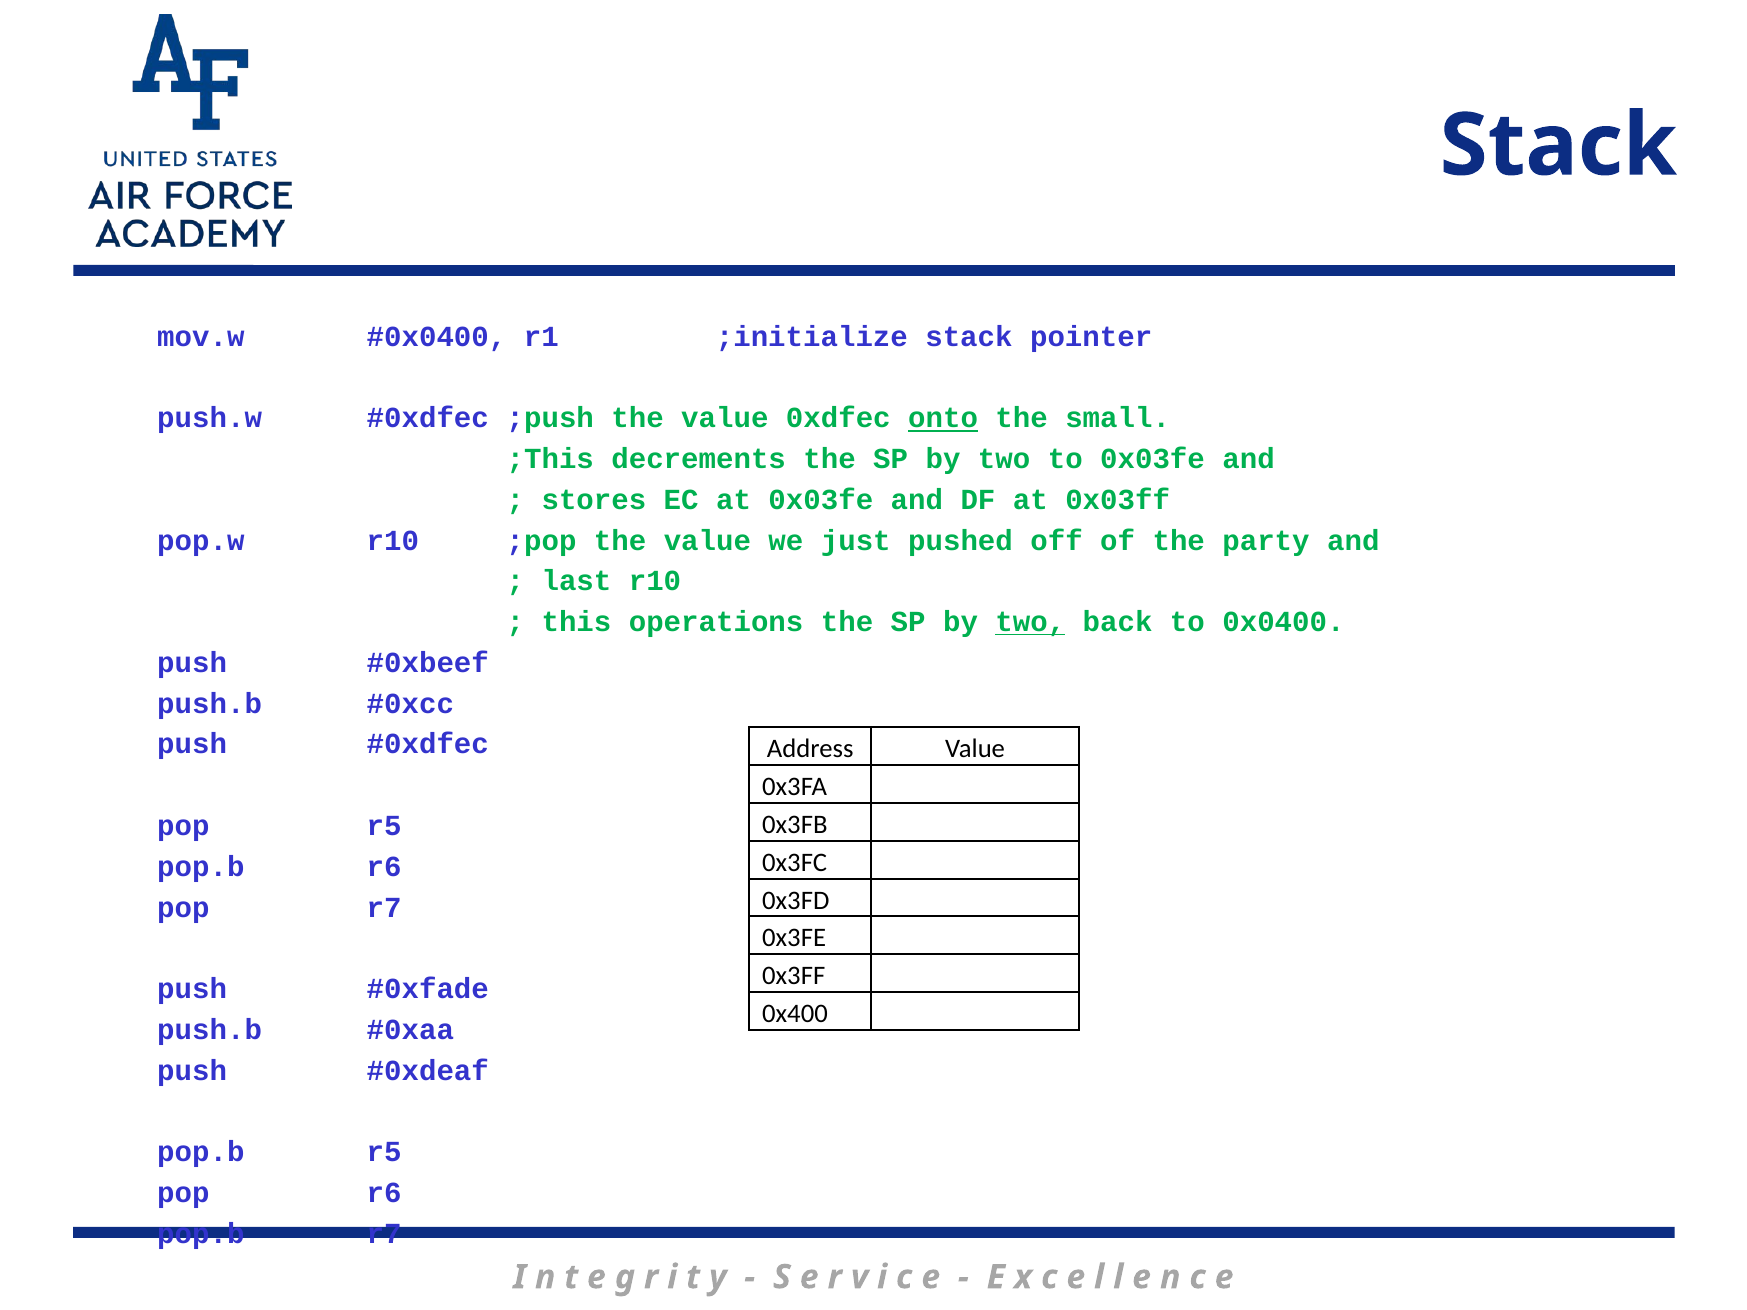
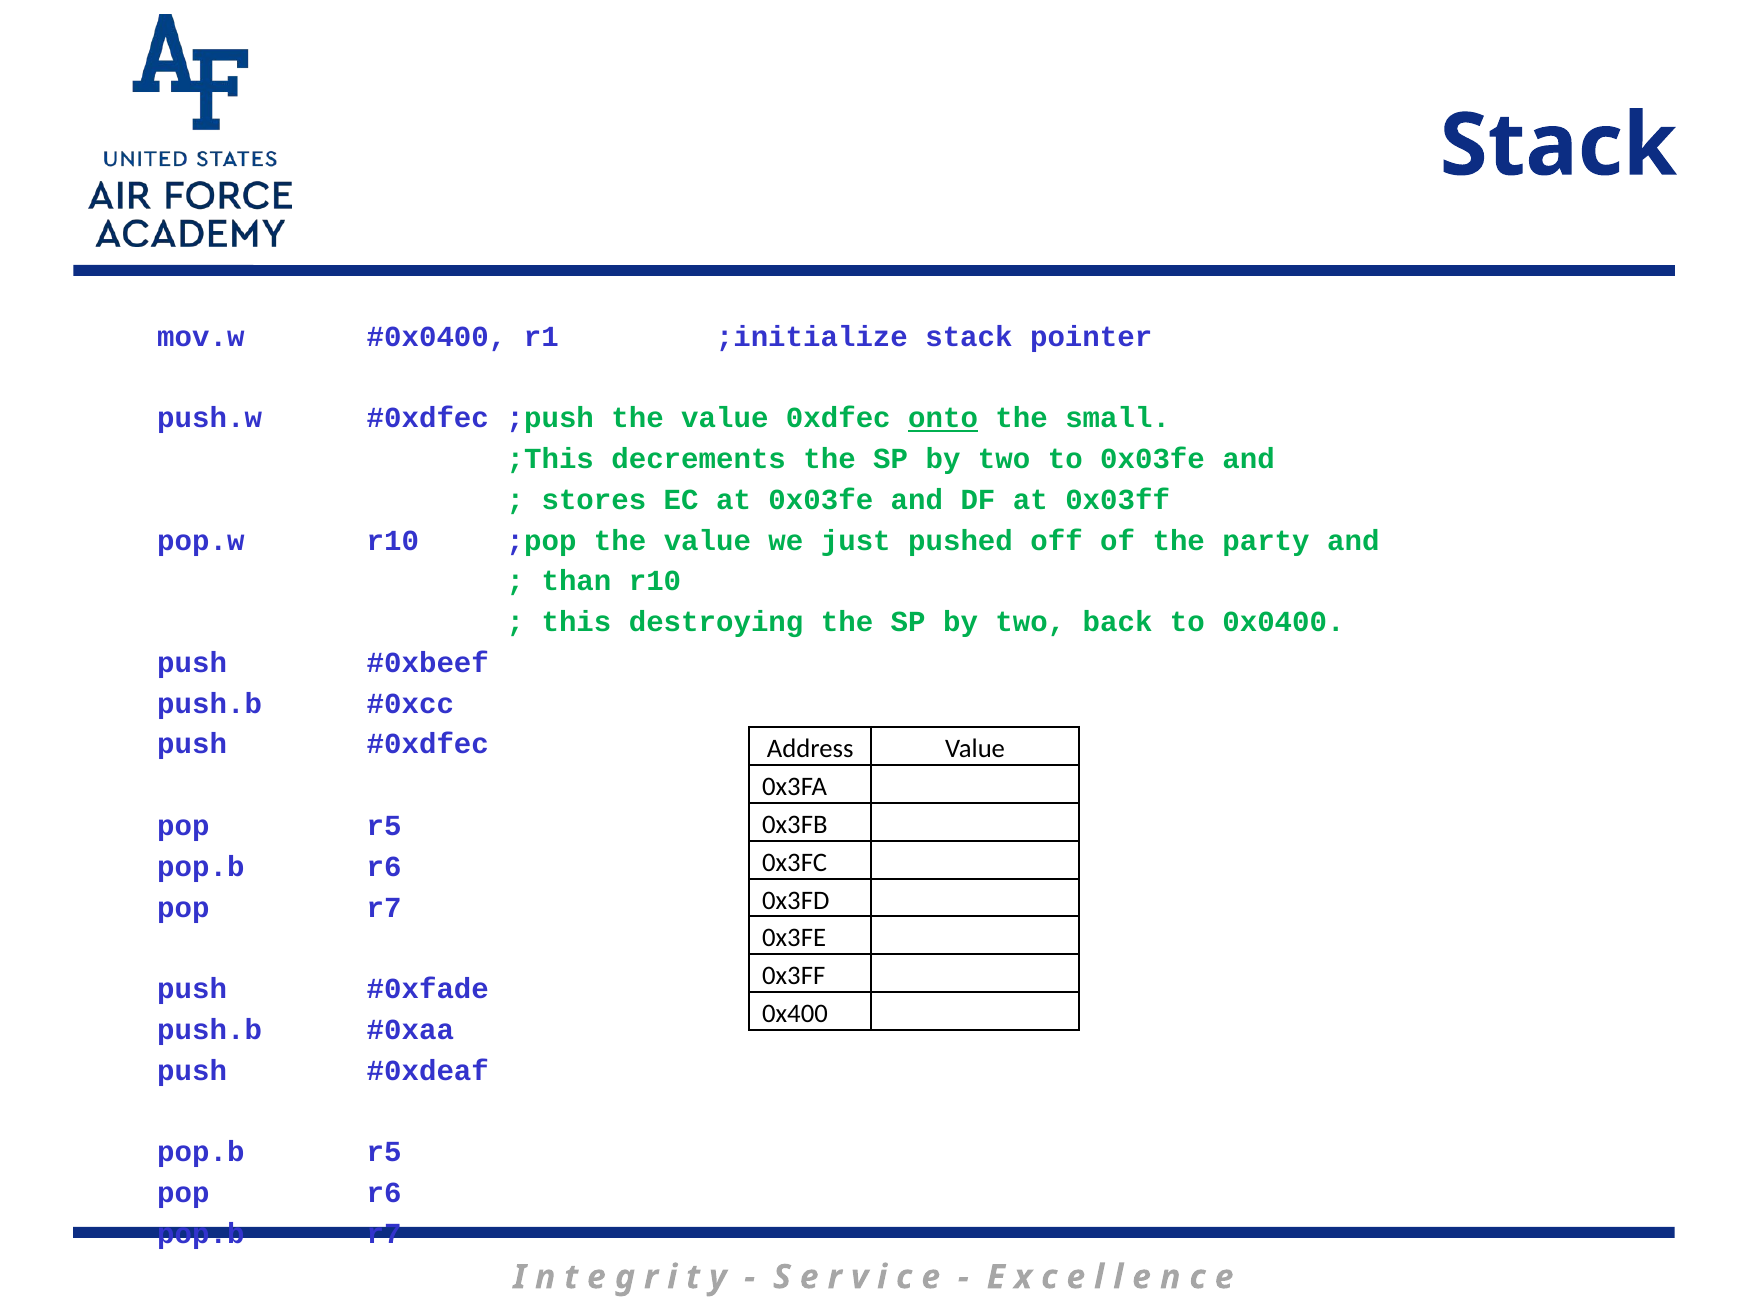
last: last -> than
operations: operations -> destroying
two at (1030, 622) underline: present -> none
